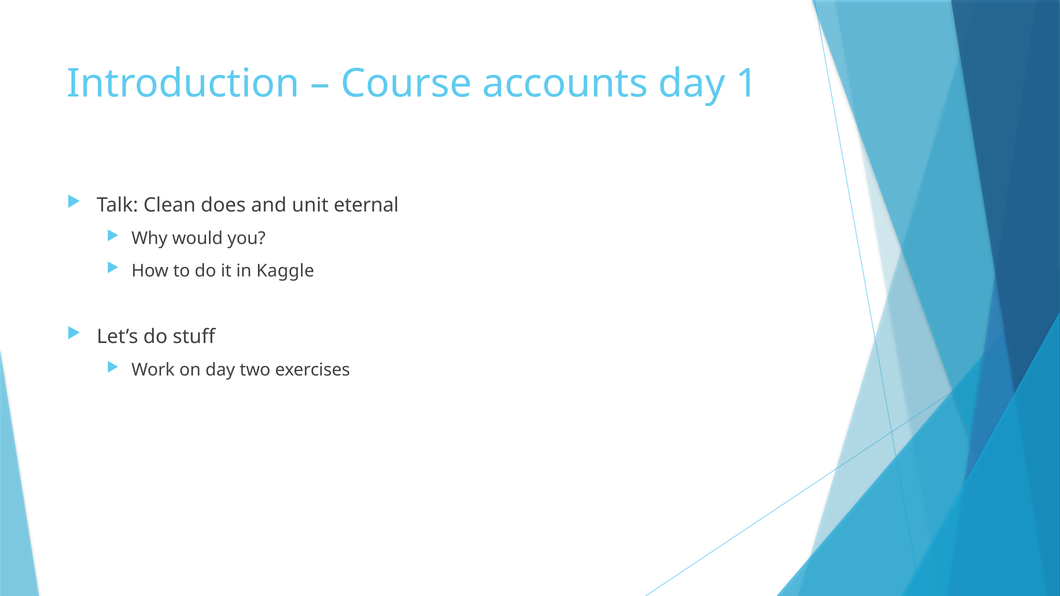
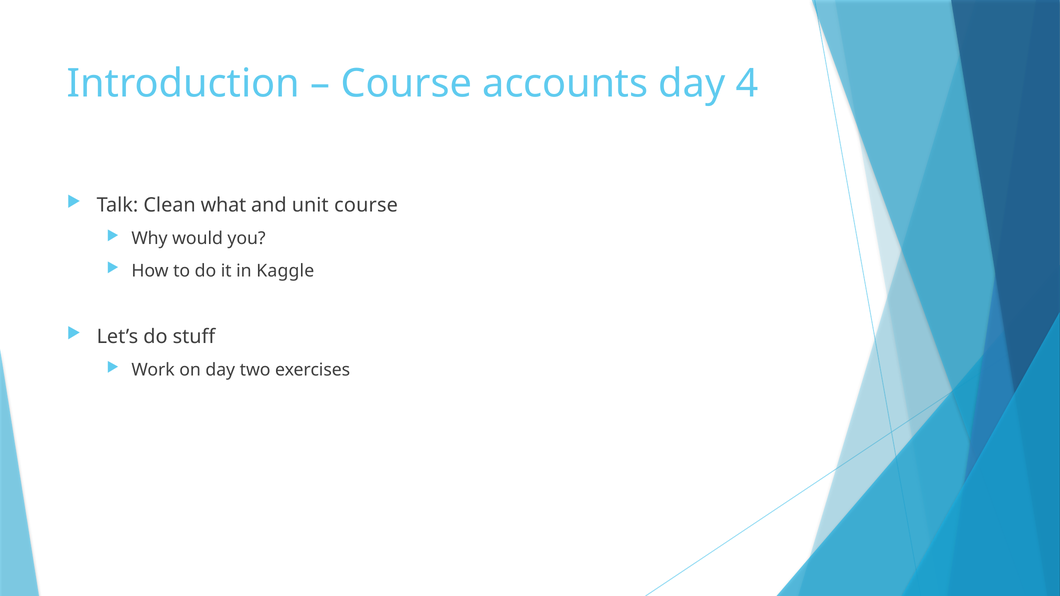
1: 1 -> 4
does: does -> what
unit eternal: eternal -> course
